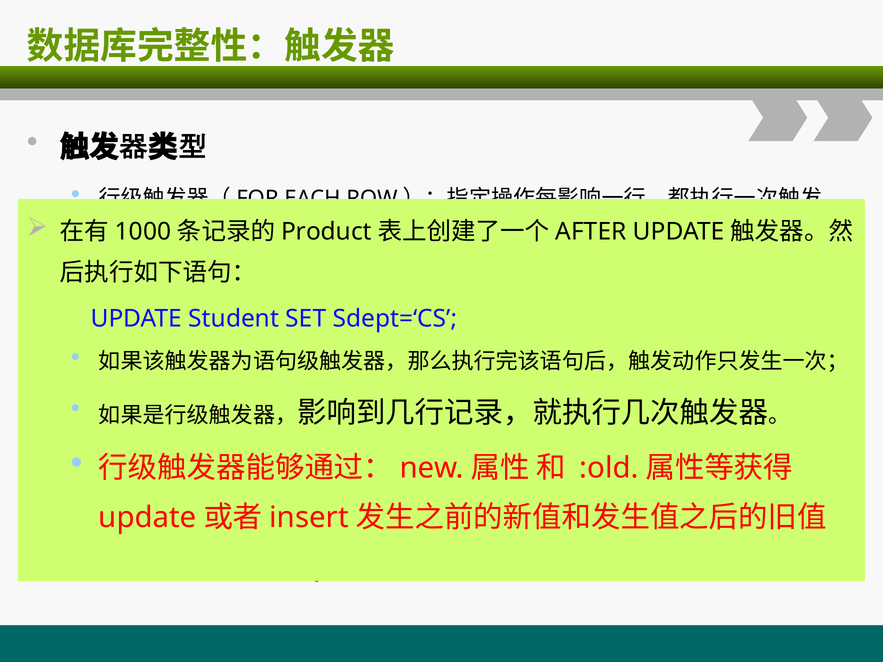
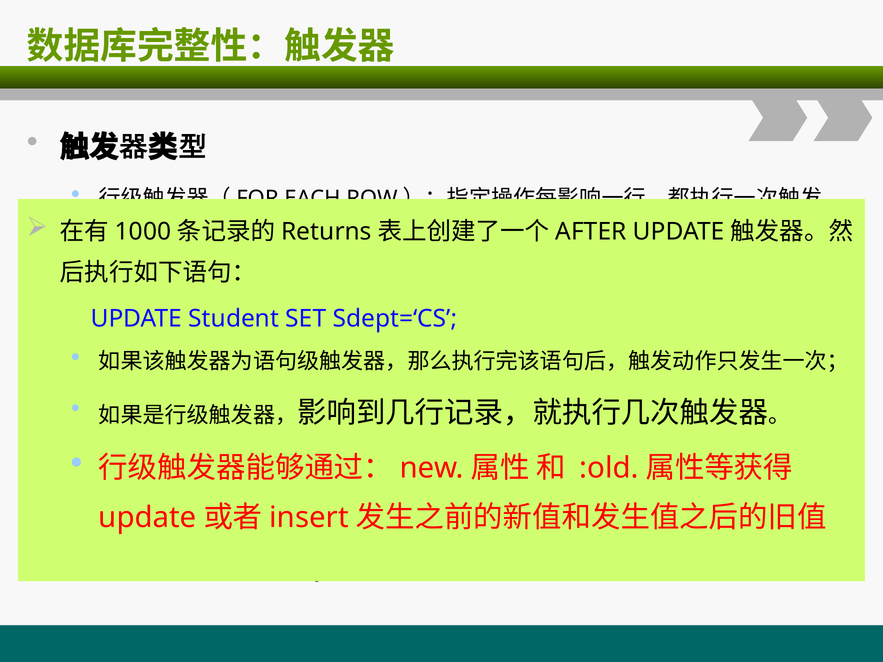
Product: Product -> Returns
